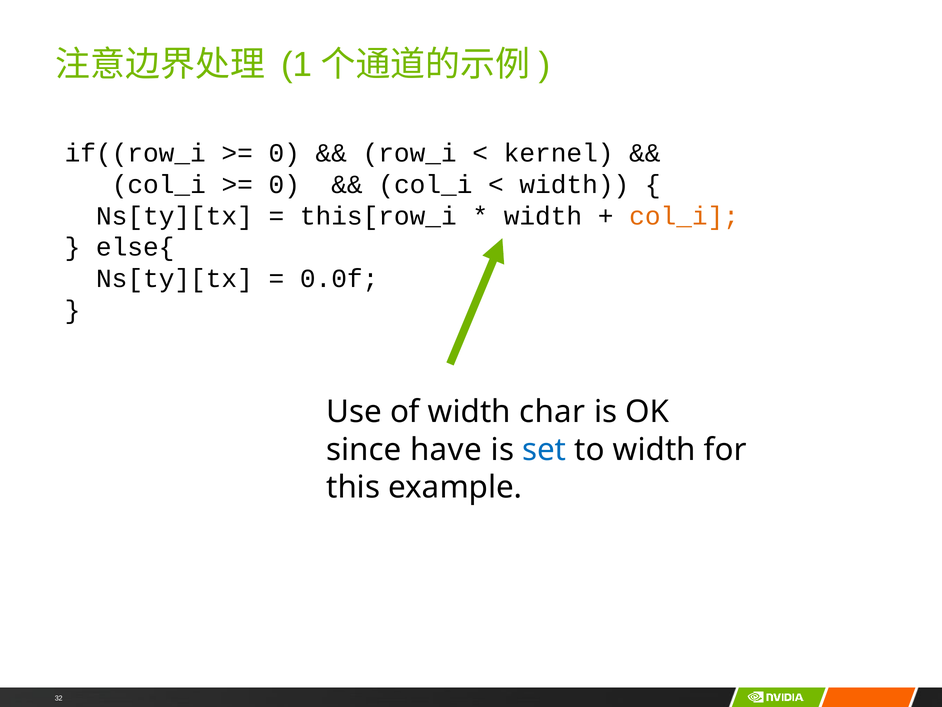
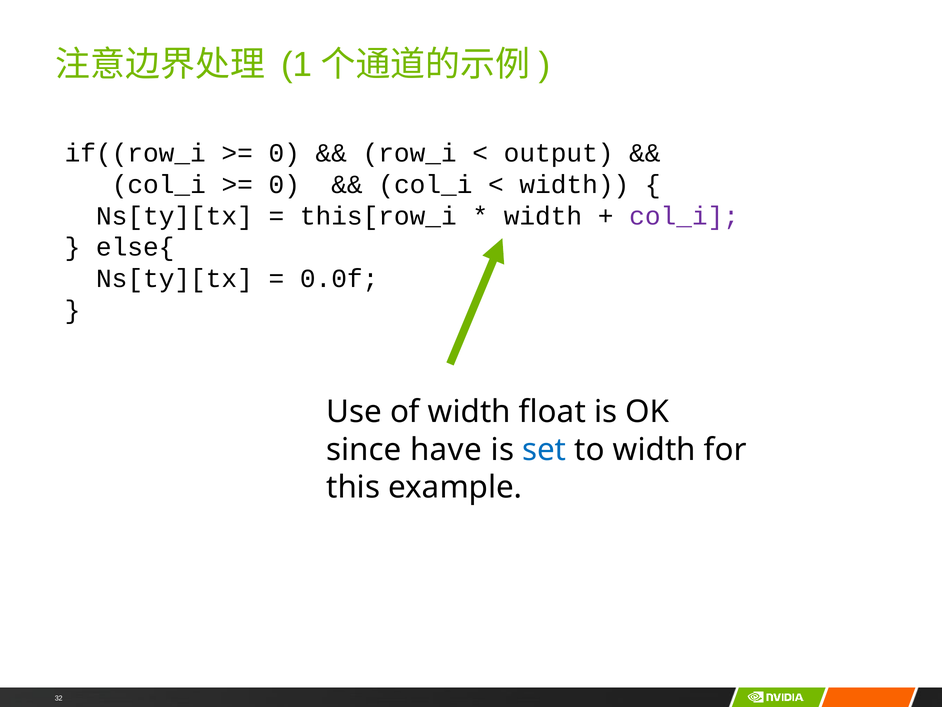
kernel: kernel -> output
col_i at (684, 216) colour: orange -> purple
char: char -> float
